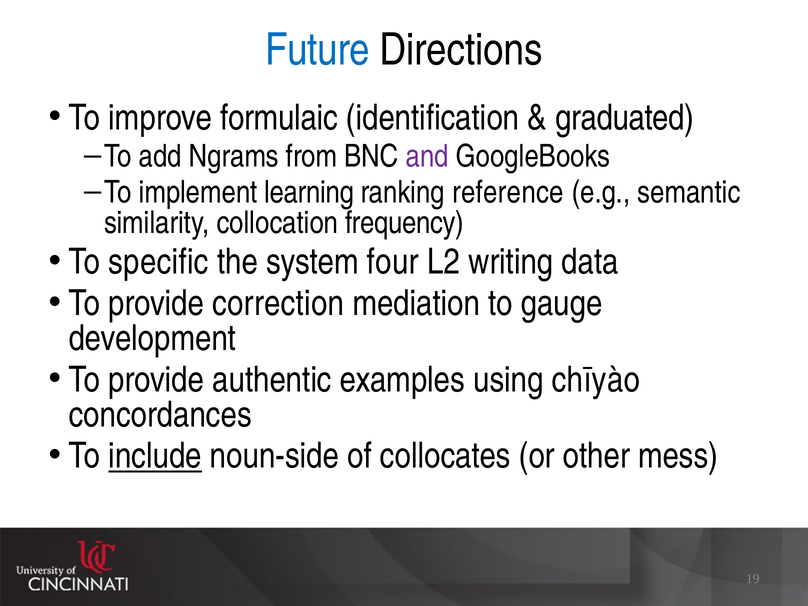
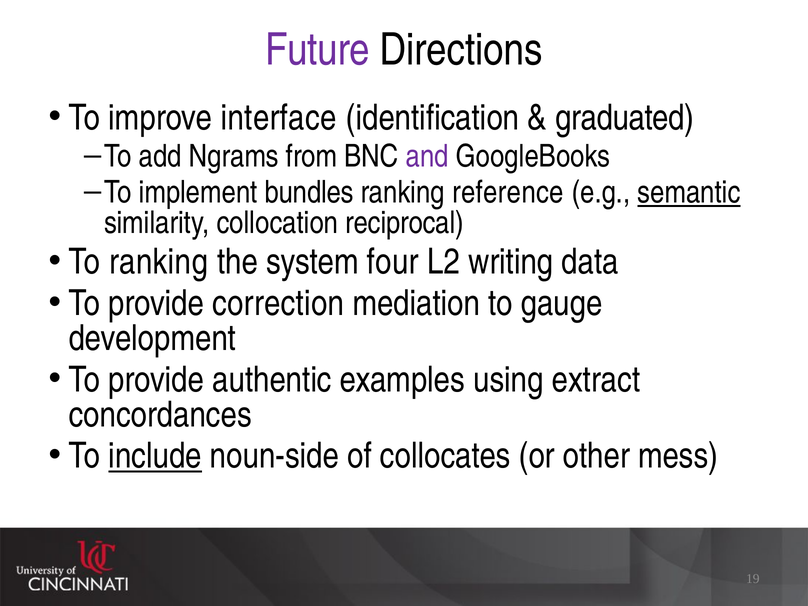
Future colour: blue -> purple
formulaic: formulaic -> interface
learning: learning -> bundles
semantic underline: none -> present
frequency: frequency -> reciprocal
To specific: specific -> ranking
chīyào: chīyào -> extract
